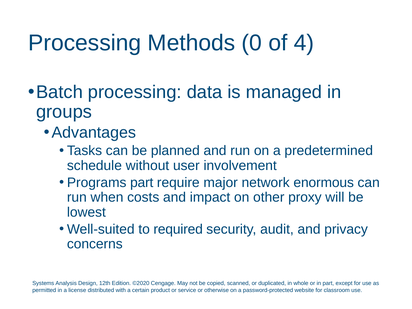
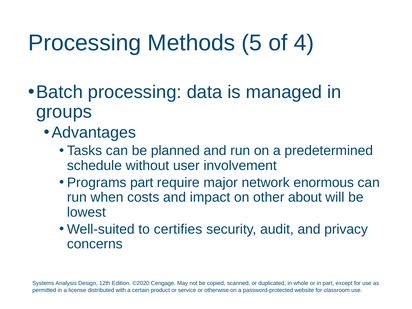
0: 0 -> 5
proxy: proxy -> about
required: required -> certifies
